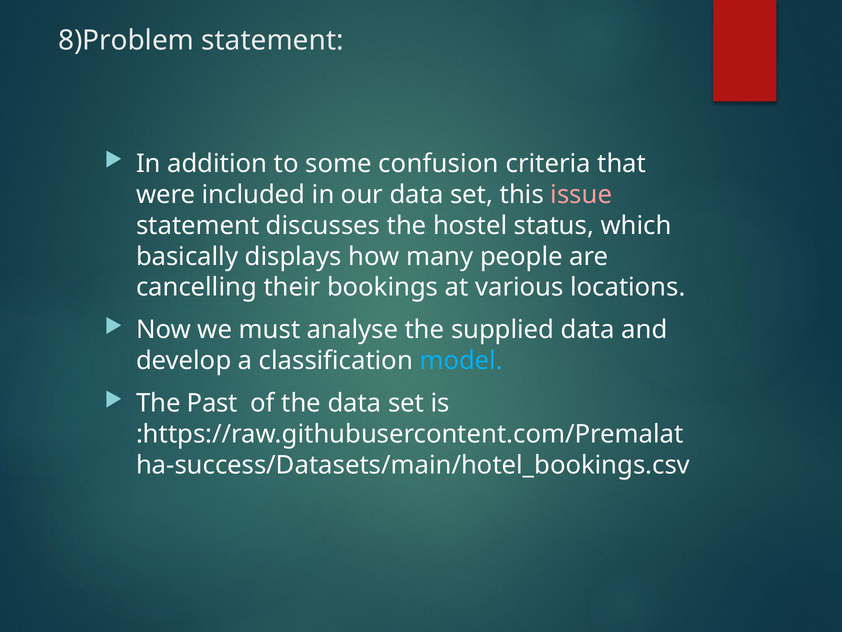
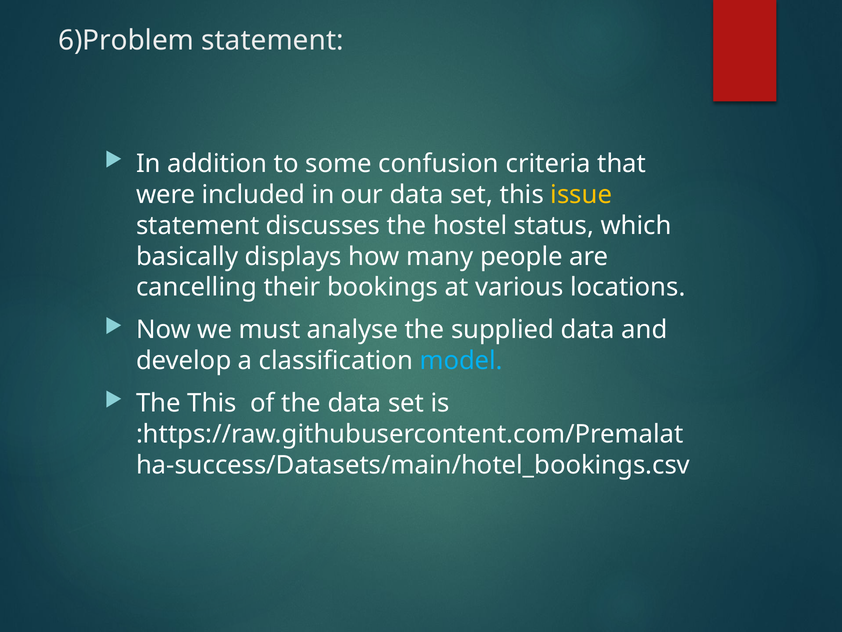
8)Problem: 8)Problem -> 6)Problem
issue colour: pink -> yellow
The Past: Past -> This
